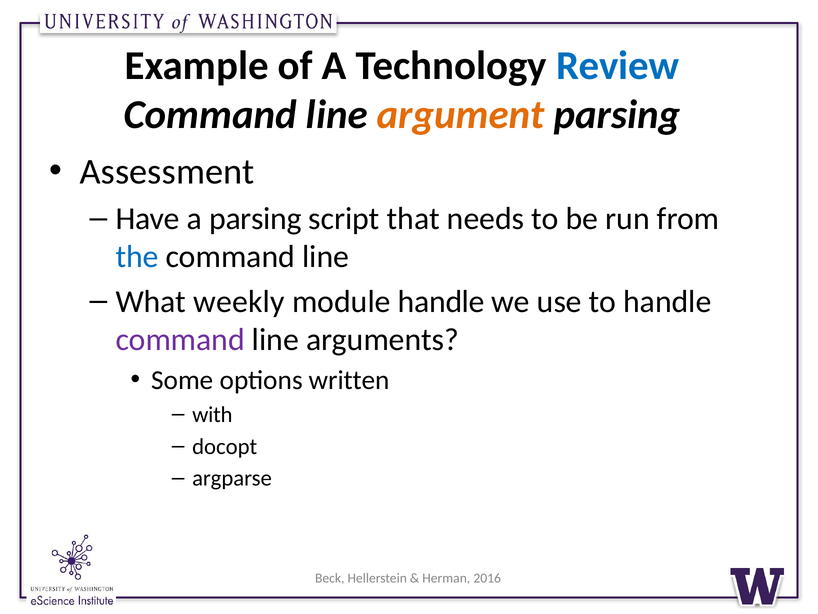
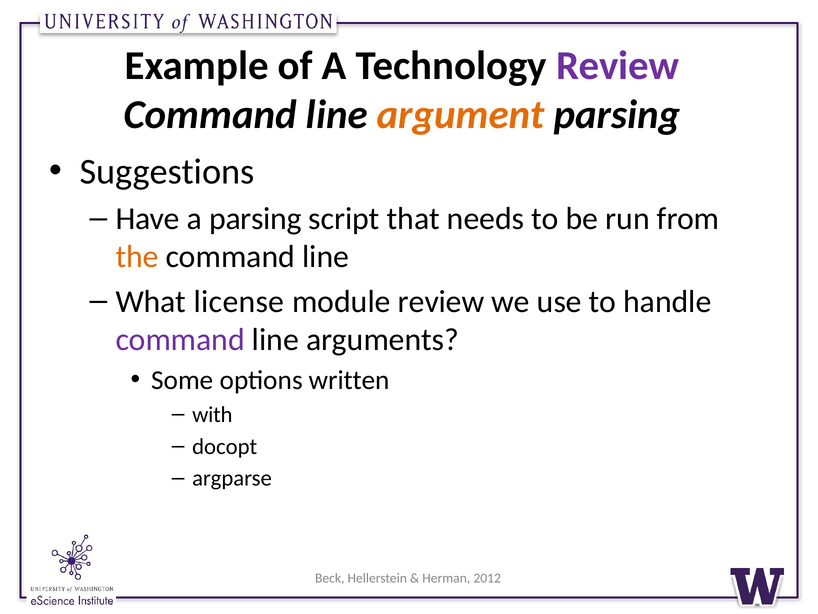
Review at (618, 66) colour: blue -> purple
Assessment: Assessment -> Suggestions
the colour: blue -> orange
weekly: weekly -> license
module handle: handle -> review
2016: 2016 -> 2012
